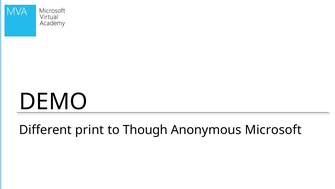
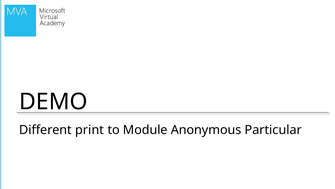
Though: Though -> Module
Microsoft: Microsoft -> Particular
